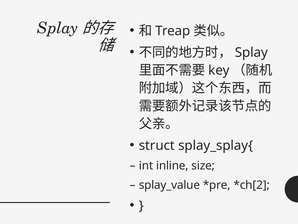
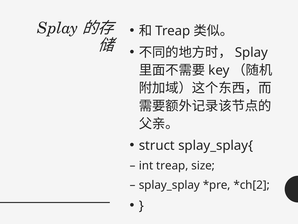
int inline: inline -> treap
splay_value: splay_value -> splay_splay
